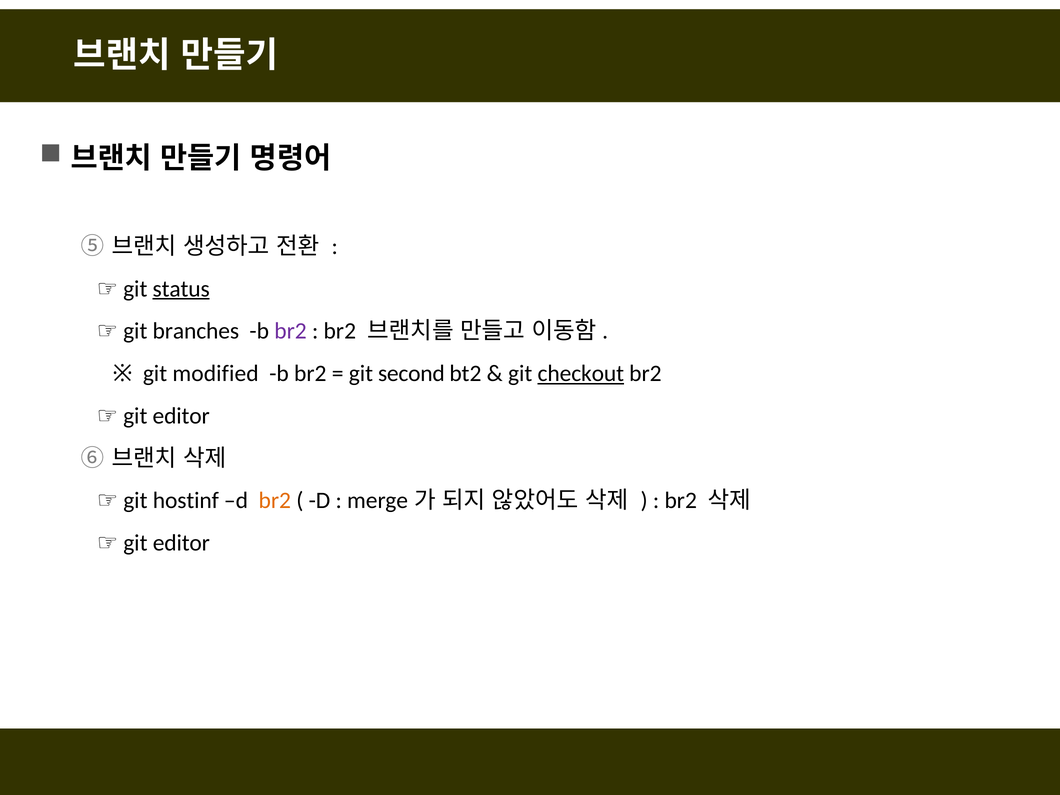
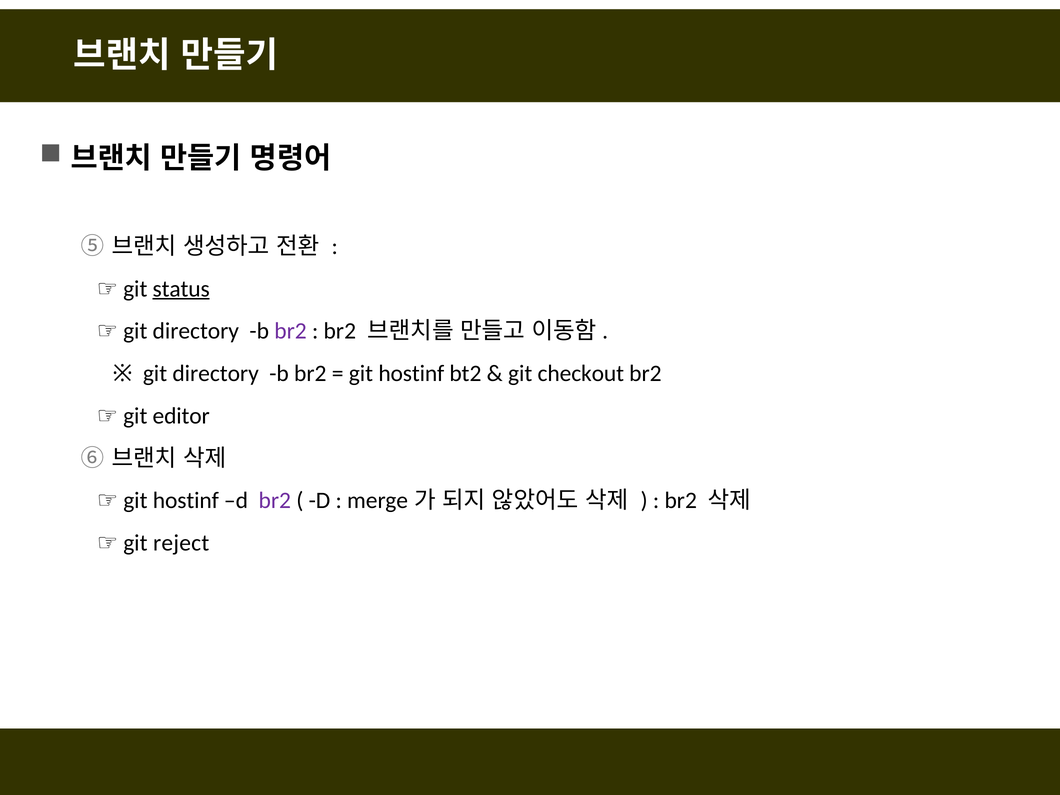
branches at (196, 331): branches -> directory
git modified: modified -> directory
git second: second -> hostinf
checkout underline: present -> none
br2 at (275, 501) colour: orange -> purple
editor at (181, 543): editor -> reject
